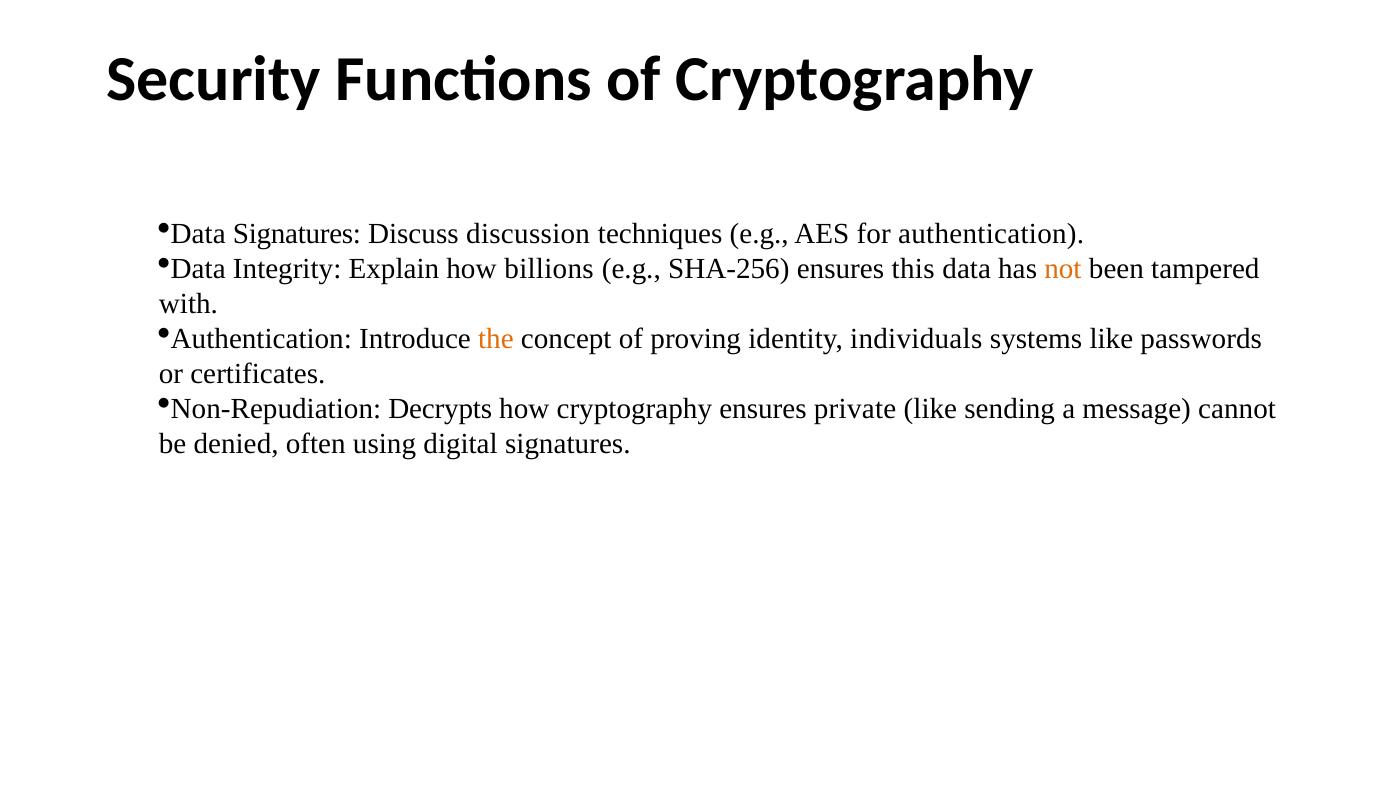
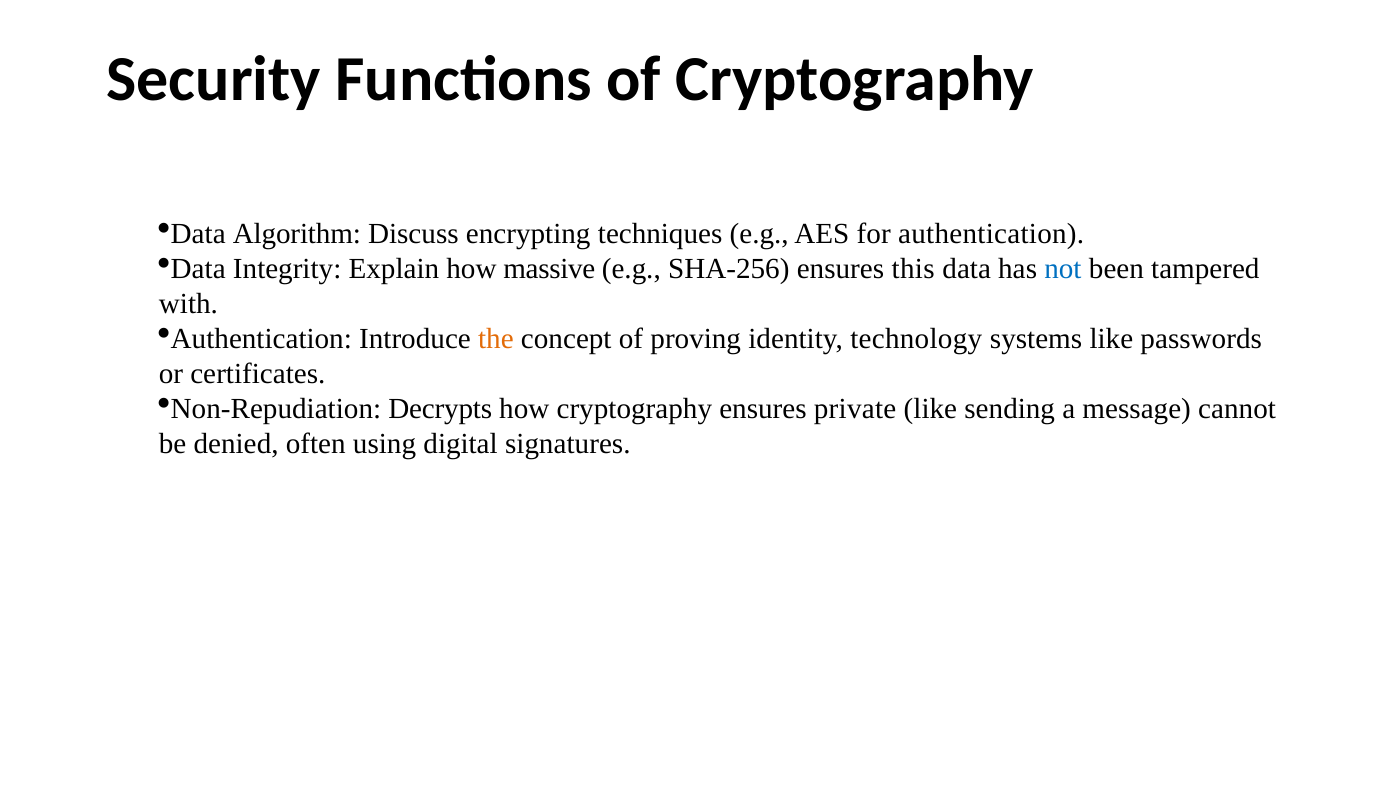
Signatures at (297, 234): Signatures -> Algorithm
discussion: discussion -> encrypting
billions: billions -> massive
not colour: orange -> blue
individuals: individuals -> technology
